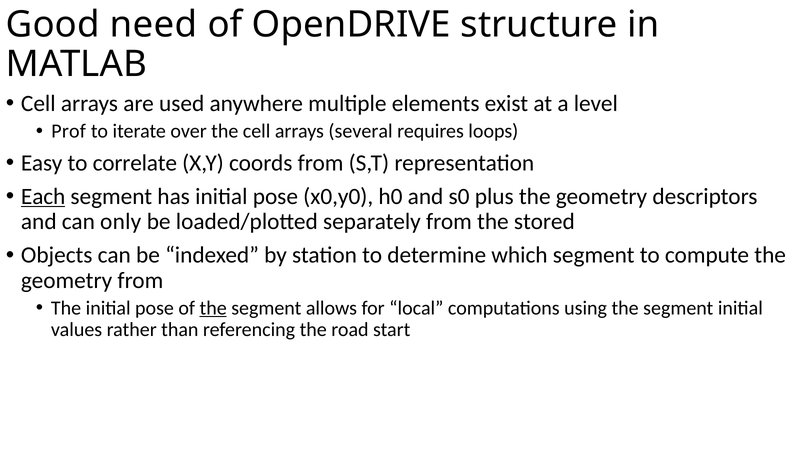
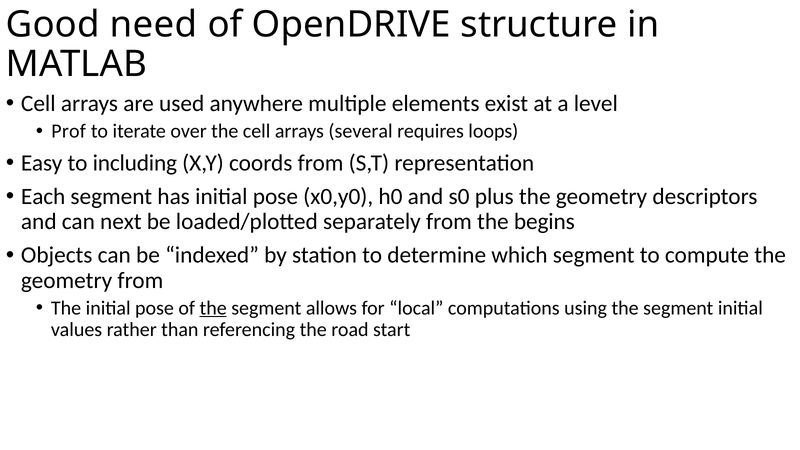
correlate: correlate -> including
Each underline: present -> none
only: only -> next
stored: stored -> begins
